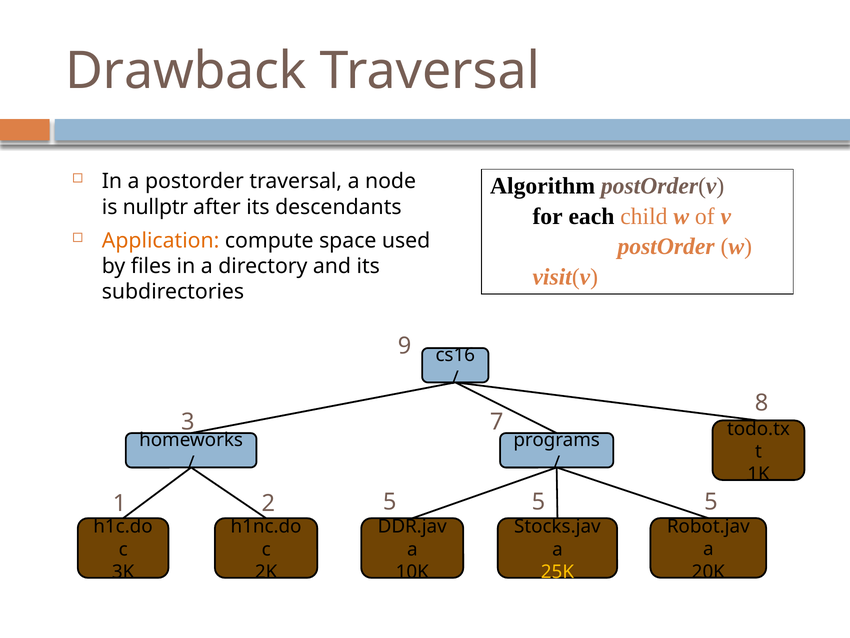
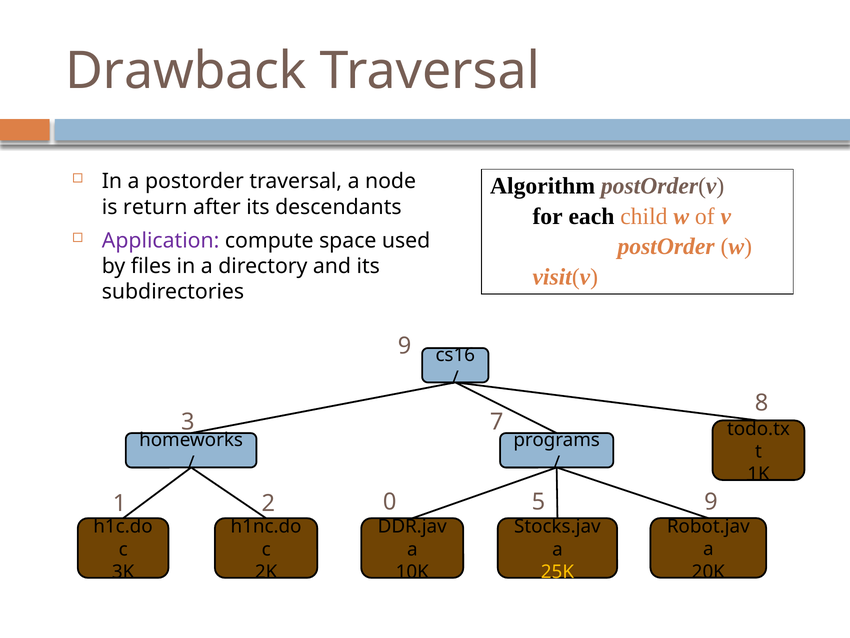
nullptr: nullptr -> return
Application colour: orange -> purple
2 5: 5 -> 0
5 at (711, 502): 5 -> 9
